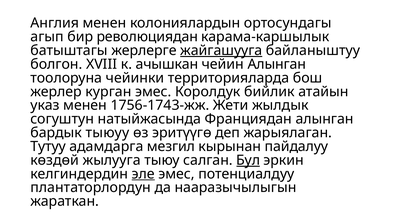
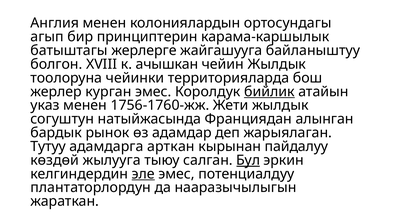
революциядан: революциядан -> принциптерин
жайгашууга underline: present -> none
чейин Алынган: Алынган -> Жылдык
бийлик underline: none -> present
1756-1743-жж: 1756-1743-жж -> 1756-1760-жж
тыюуу: тыюуу -> рынок
эритүүгө: эритүүгө -> адамдар
мезгил: мезгил -> арткан
